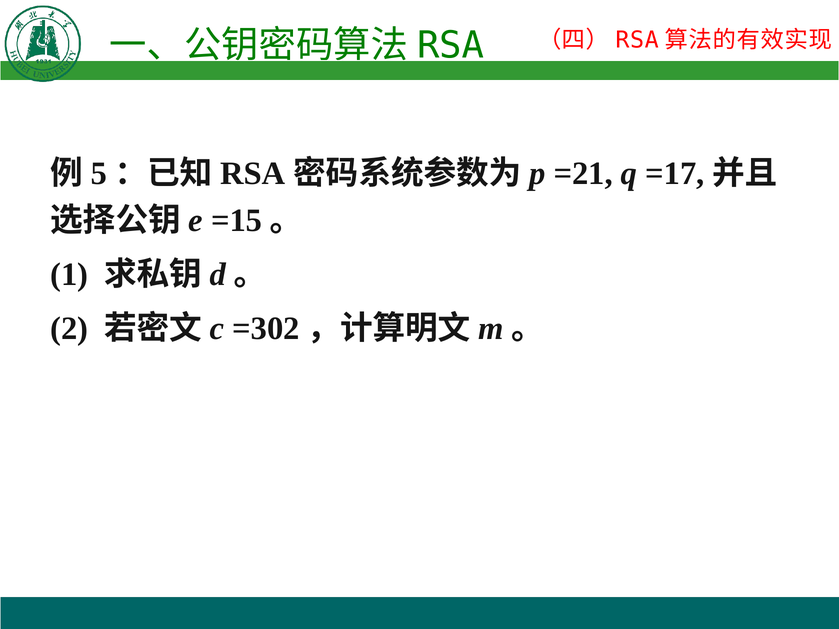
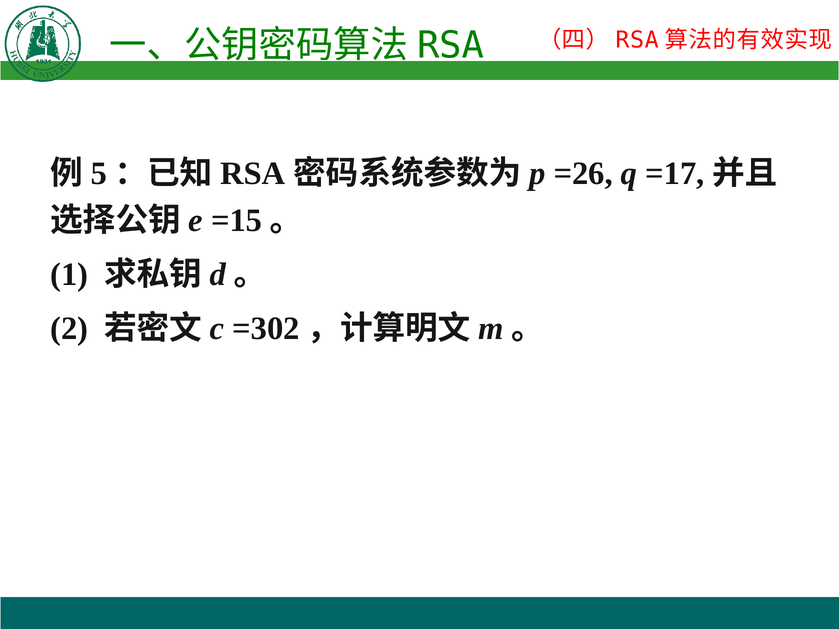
=21: =21 -> =26
